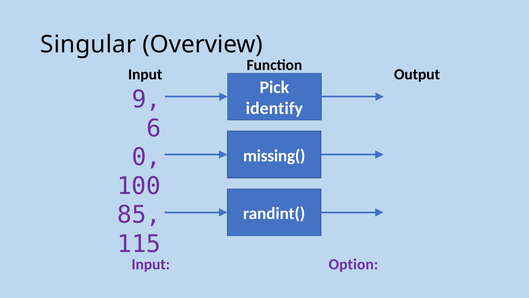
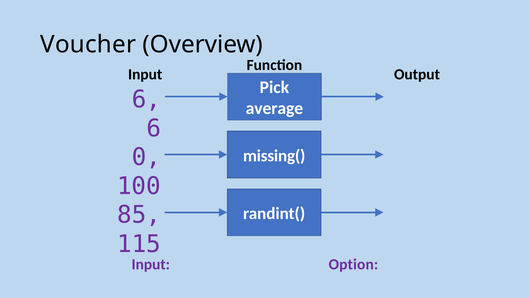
Singular: Singular -> Voucher
9 at (146, 99): 9 -> 6
identify: identify -> average
